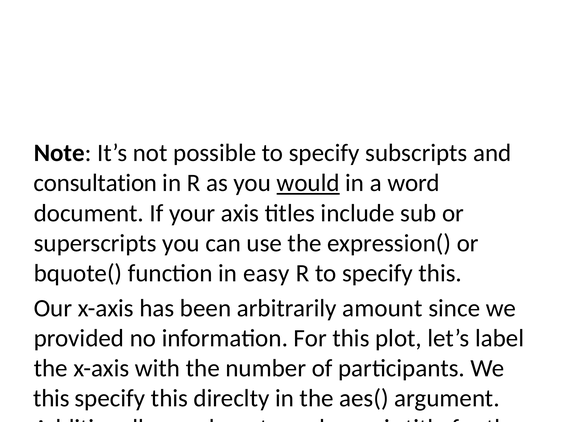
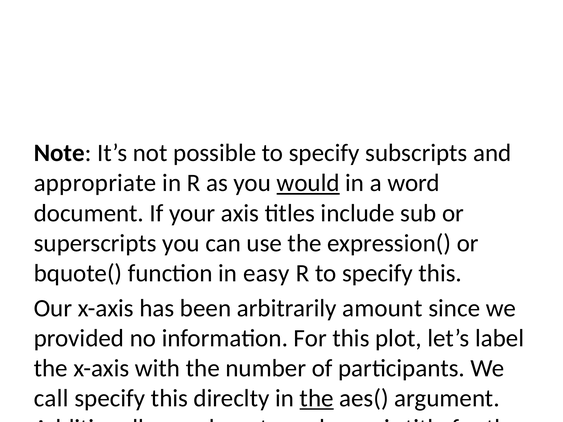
consultation: consultation -> appropriate
this at (51, 398): this -> call
the at (317, 398) underline: none -> present
